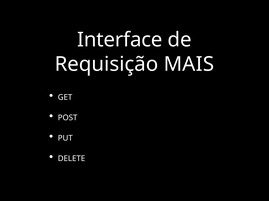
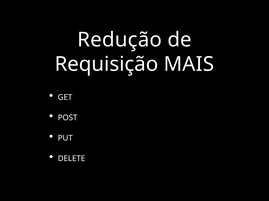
Interface: Interface -> Redução
